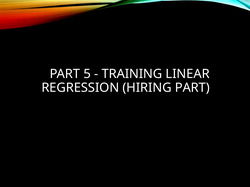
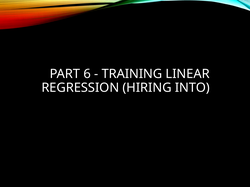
5: 5 -> 6
HIRING PART: PART -> INTO
